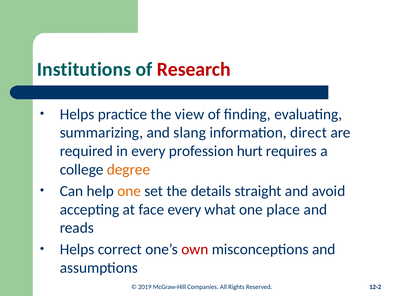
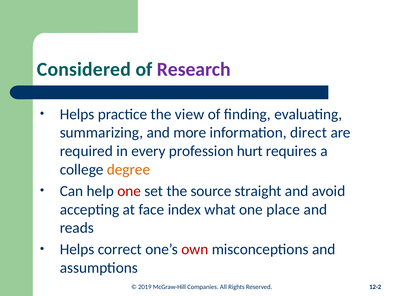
Institutions: Institutions -> Considered
Research colour: red -> purple
slang: slang -> more
one at (129, 191) colour: orange -> red
details: details -> source
face every: every -> index
